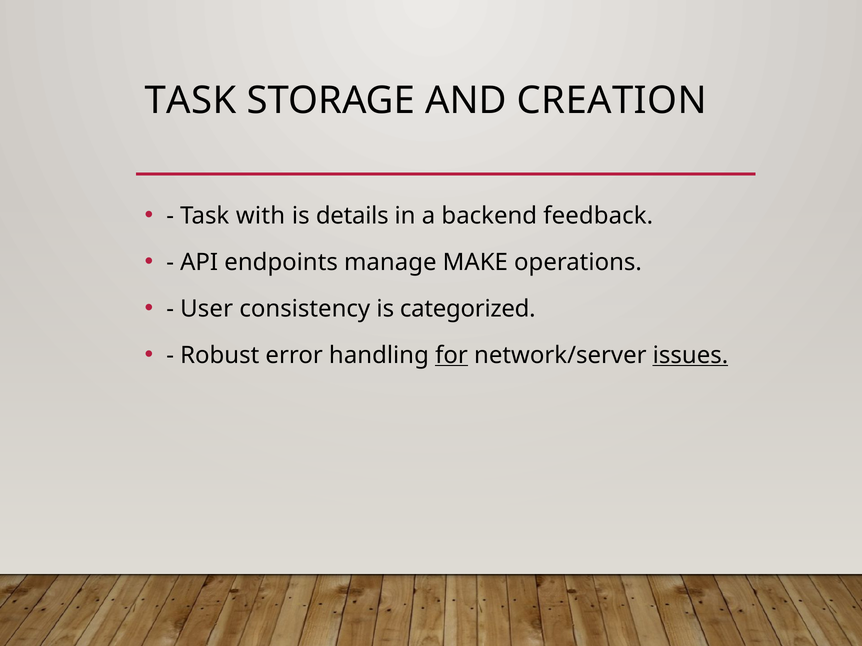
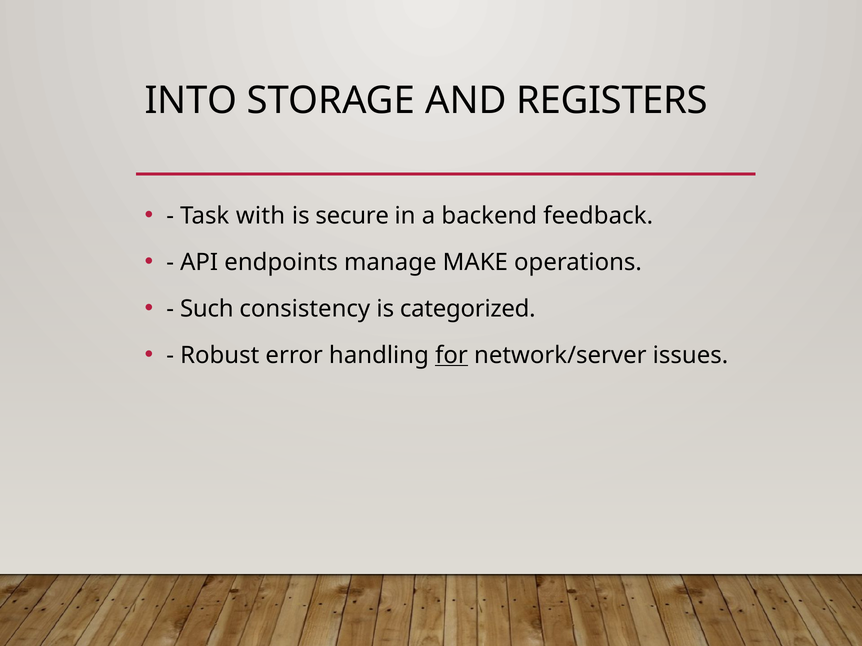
TASK at (191, 101): TASK -> INTO
CREATION: CREATION -> REGISTERS
details: details -> secure
User: User -> Such
issues underline: present -> none
